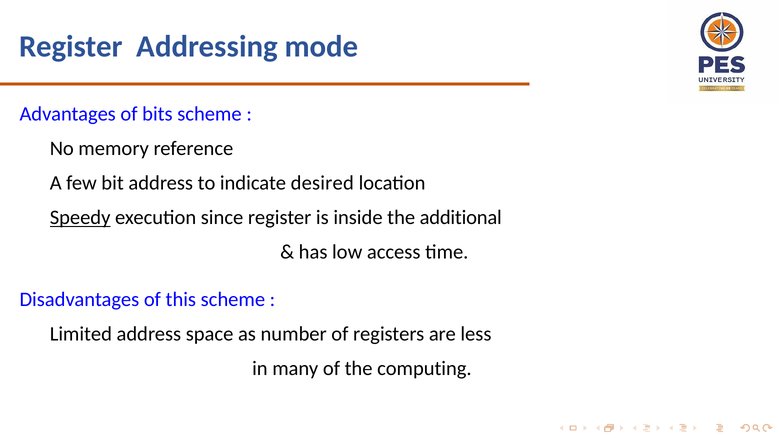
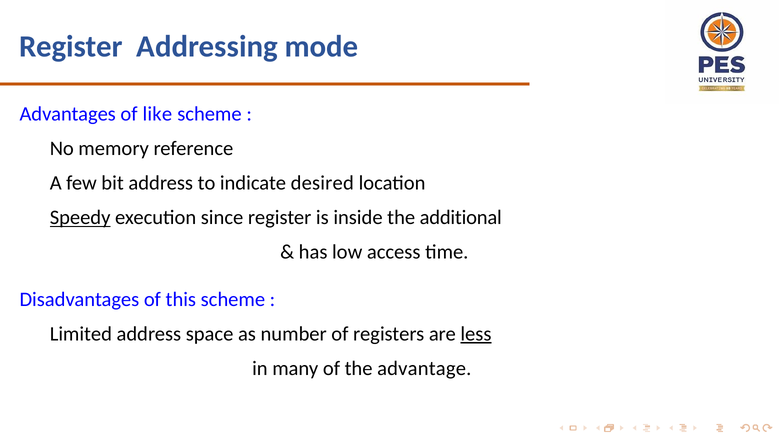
bits: bits -> like
less underline: none -> present
computing: computing -> advantage
